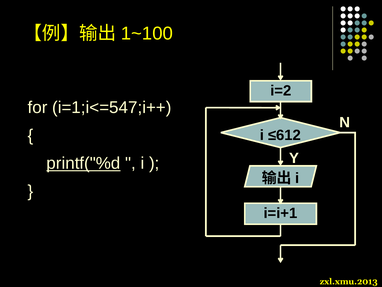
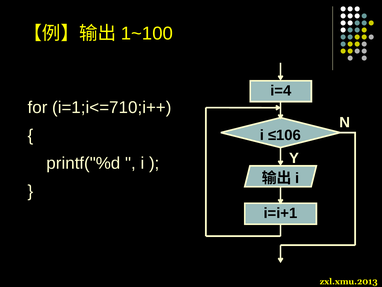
i=2: i=2 -> i=4
i=1;i<=547;i++: i=1;i<=547;i++ -> i=1;i<=710;i++
≤612: ≤612 -> ≤106
printf("%d underline: present -> none
